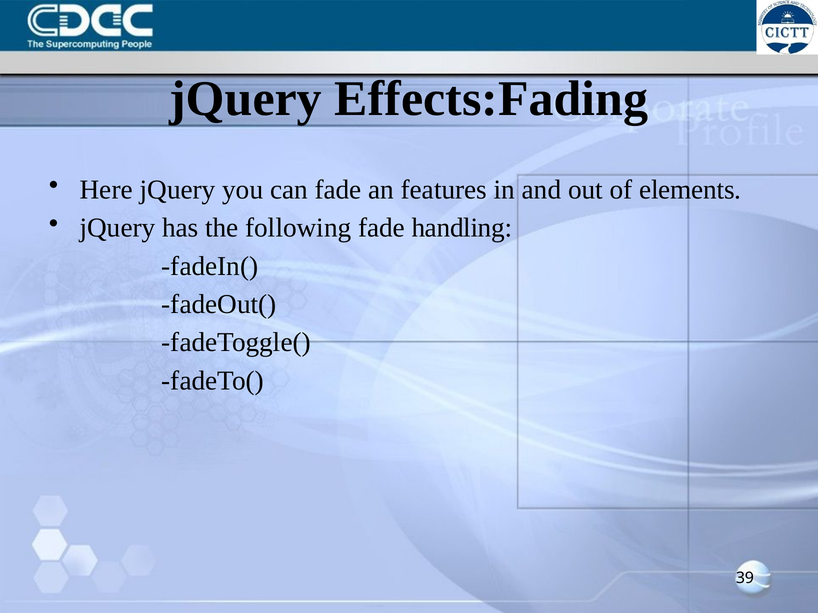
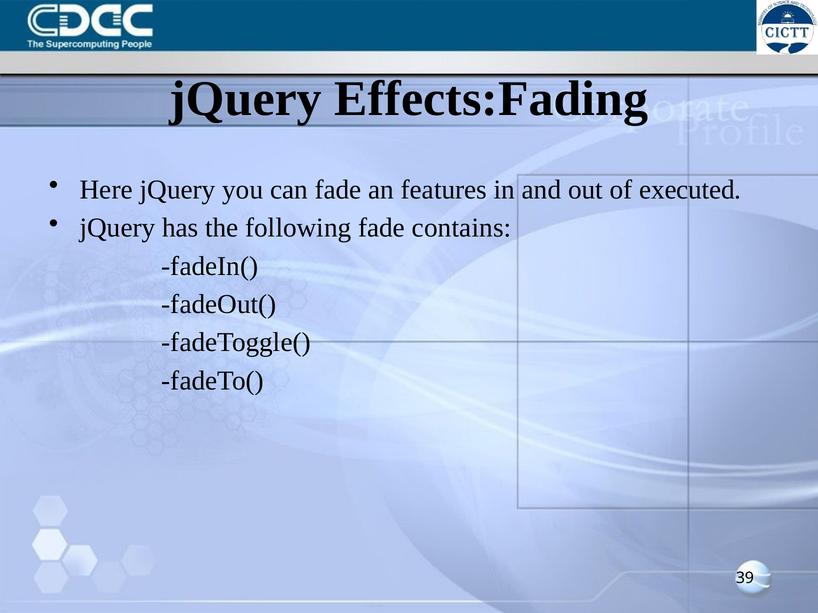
elements: elements -> executed
handling: handling -> contains
